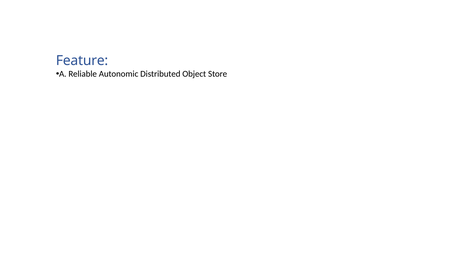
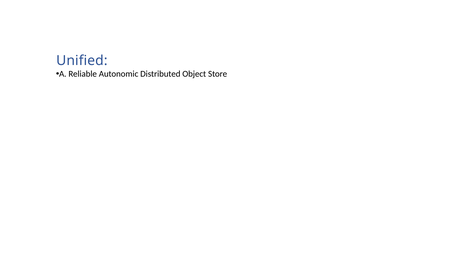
Feature: Feature -> Unified
